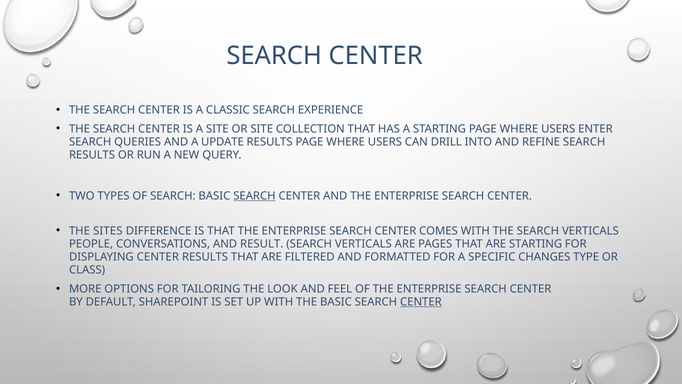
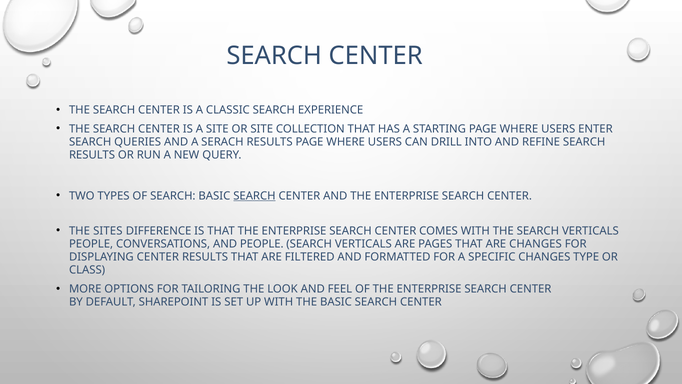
UPDATE: UPDATE -> SERACH
AND RESULT: RESULT -> PEOPLE
ARE STARTING: STARTING -> CHANGES
CENTER at (421, 302) underline: present -> none
